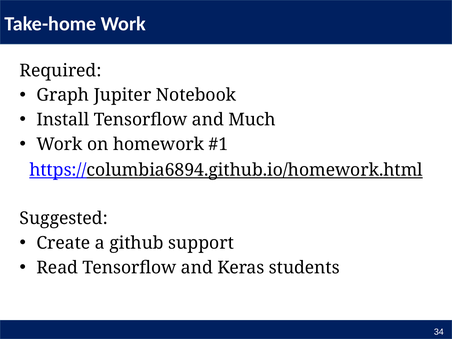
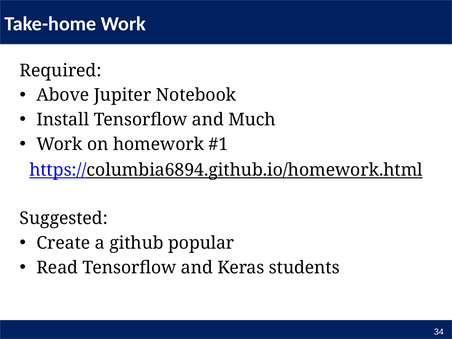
Graph: Graph -> Above
support: support -> popular
